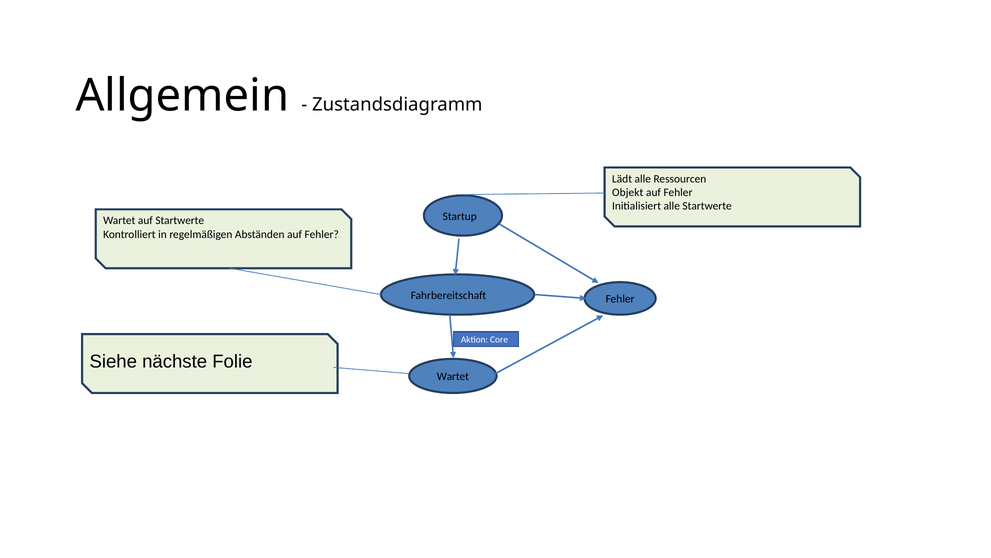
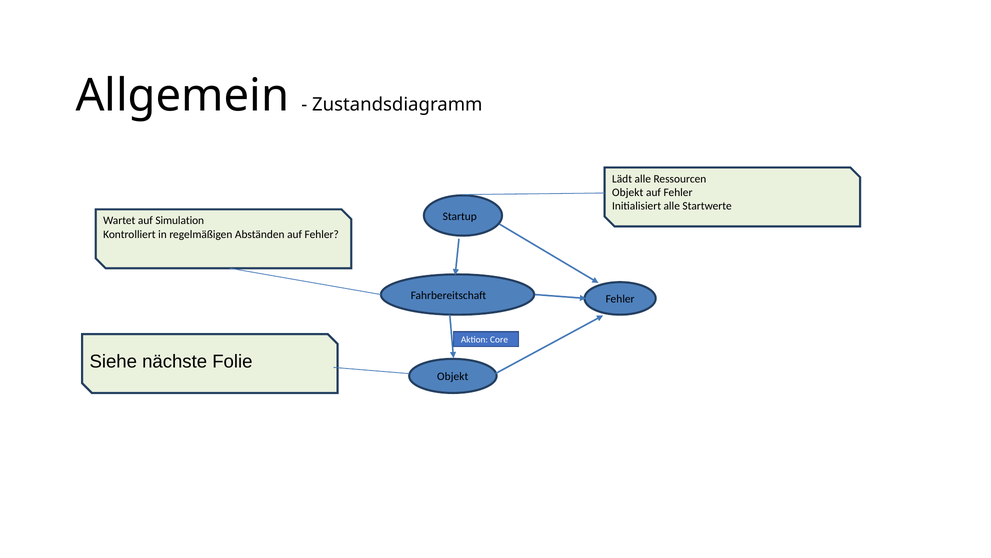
auf Startwerte: Startwerte -> Simulation
Wartet at (453, 376): Wartet -> Objekt
